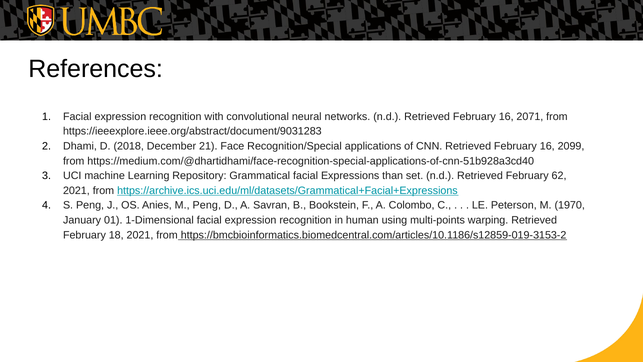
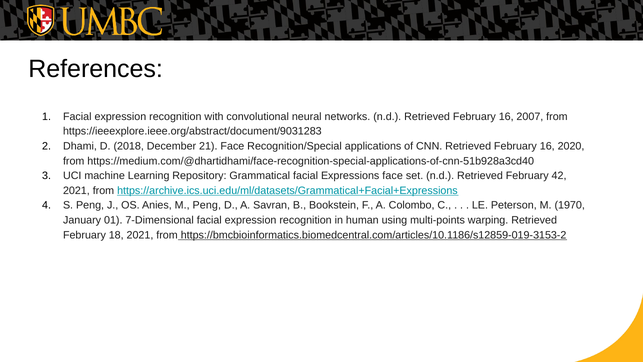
2071: 2071 -> 2007
2099: 2099 -> 2020
Expressions than: than -> face
62: 62 -> 42
1-Dimensional: 1-Dimensional -> 7-Dimensional
